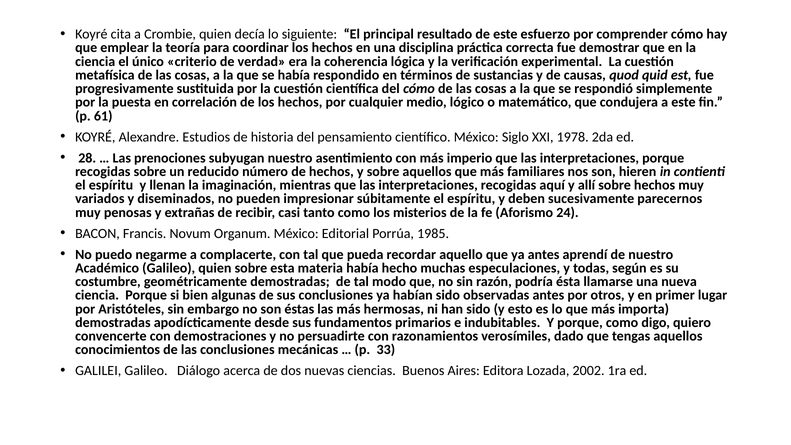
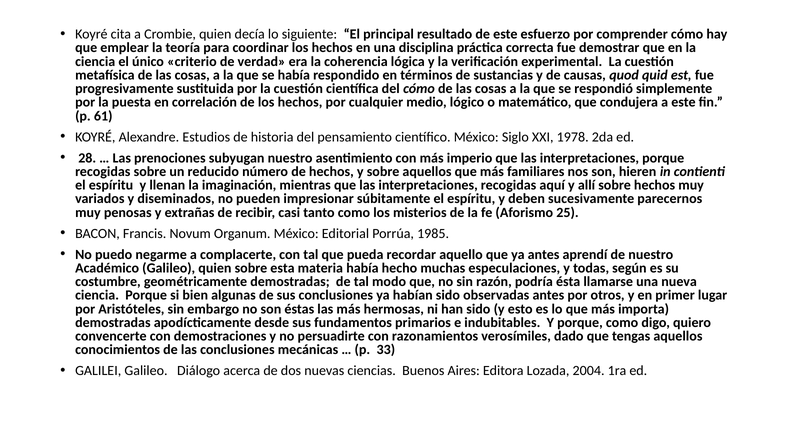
24: 24 -> 25
2002: 2002 -> 2004
